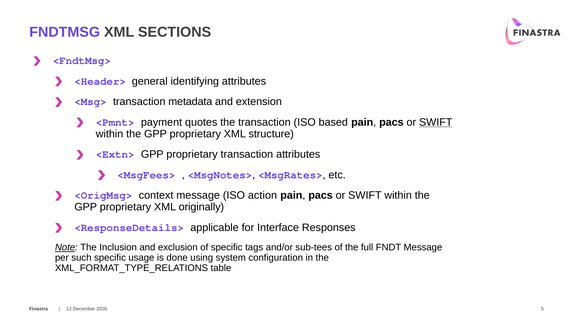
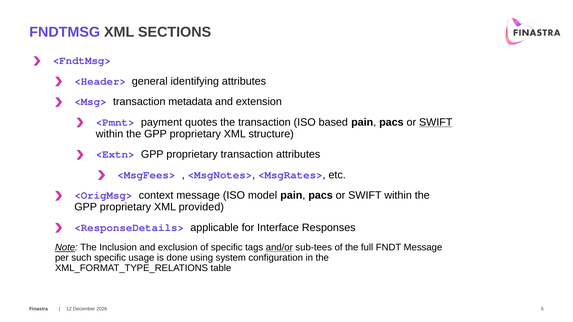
action: action -> model
originally: originally -> provided
and/or underline: none -> present
